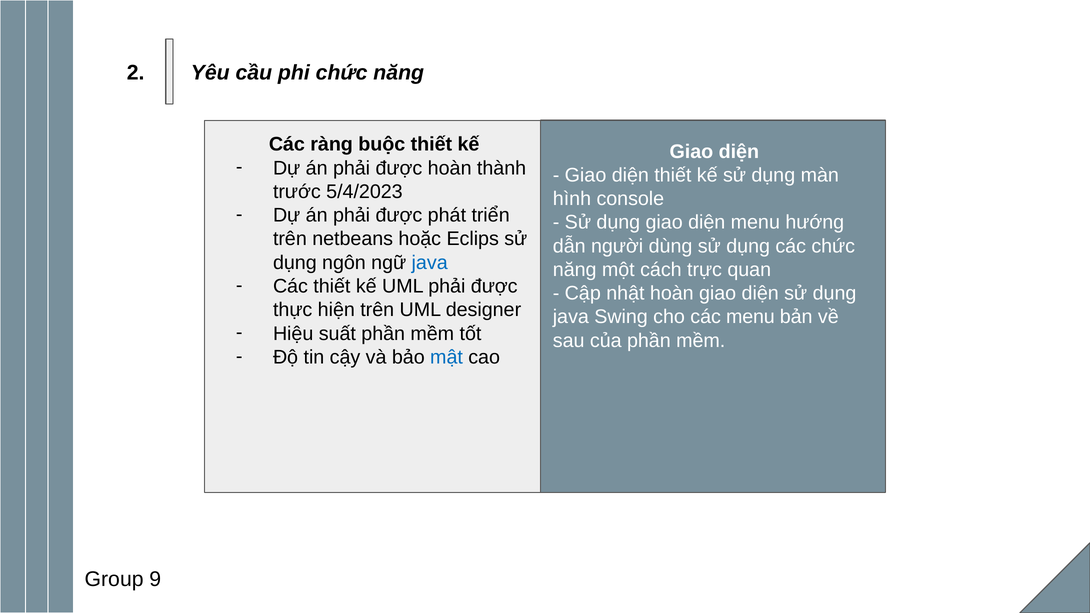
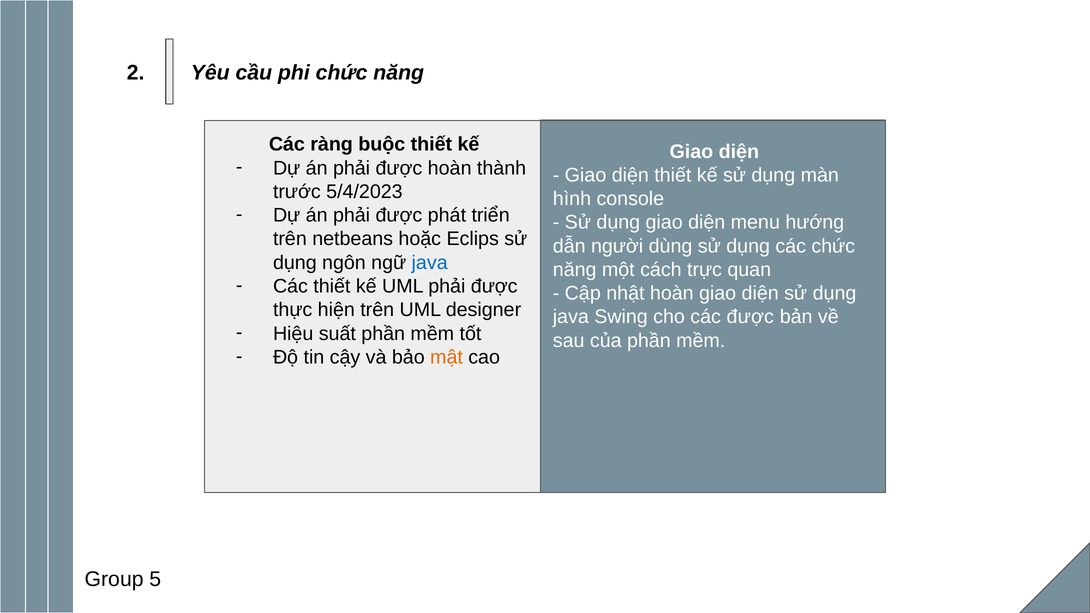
các menu: menu -> được
mật colour: blue -> orange
9: 9 -> 5
